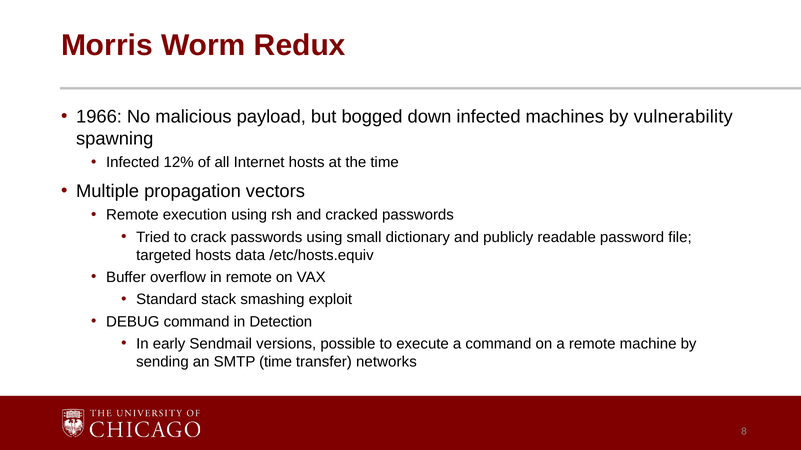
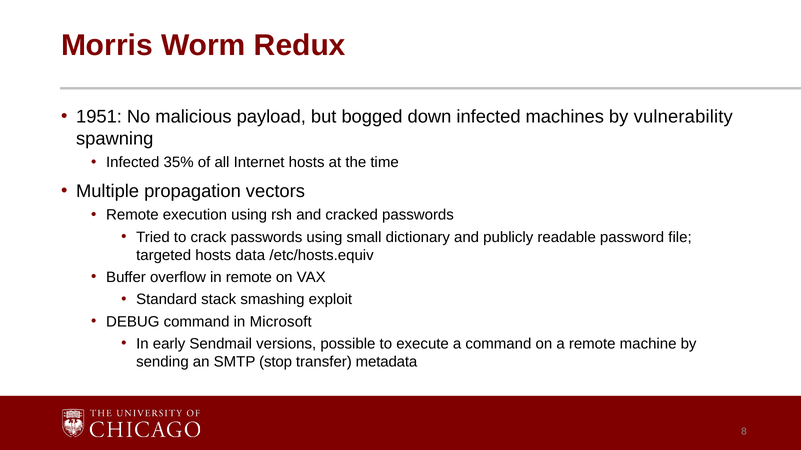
1966: 1966 -> 1951
12%: 12% -> 35%
Detection: Detection -> Microsoft
SMTP time: time -> stop
networks: networks -> metadata
